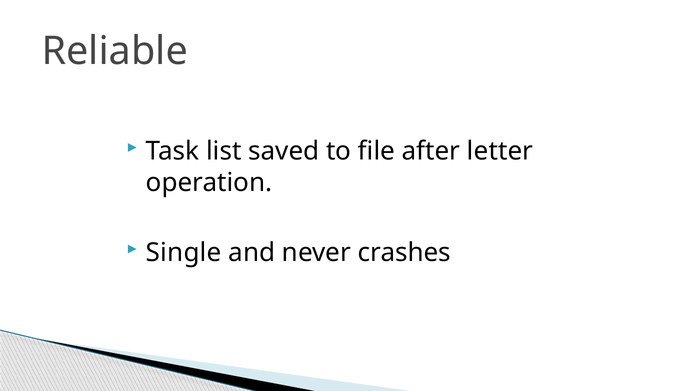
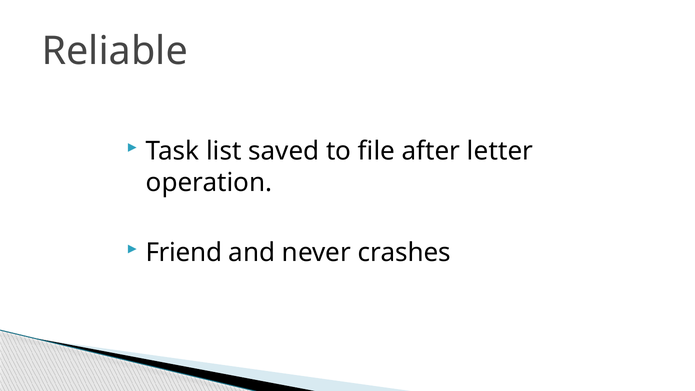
Single: Single -> Friend
